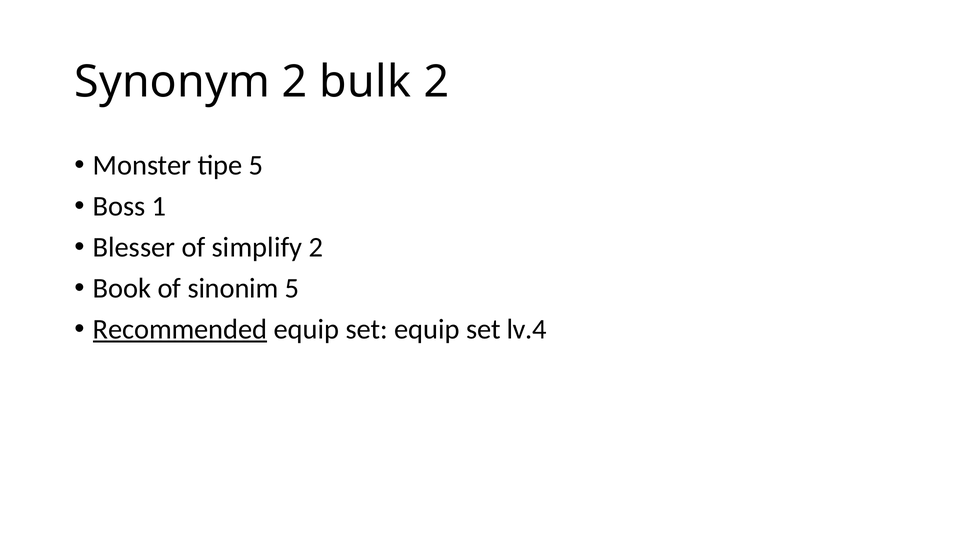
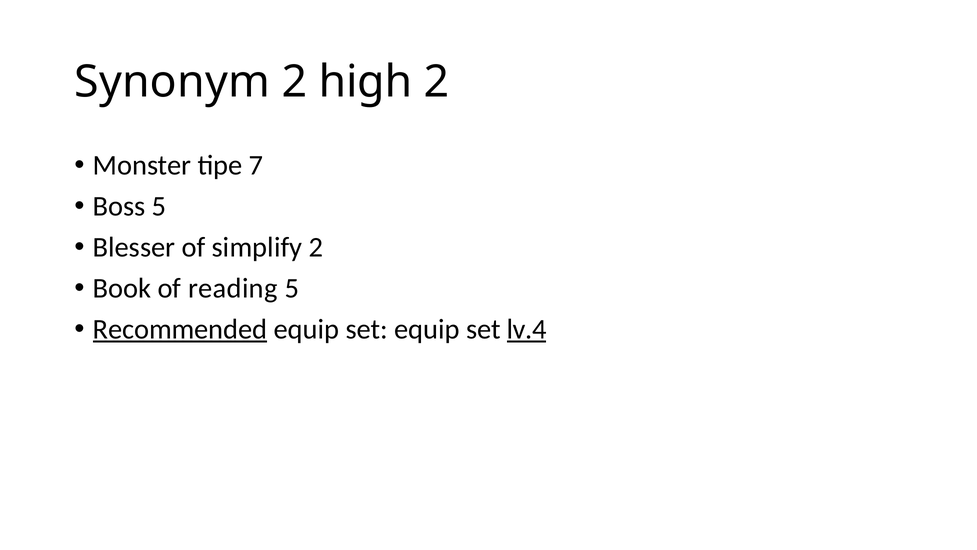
bulk: bulk -> high
tipe 5: 5 -> 7
Boss 1: 1 -> 5
sinonim: sinonim -> reading
lv.4 underline: none -> present
